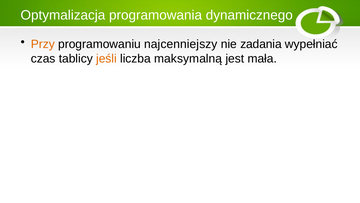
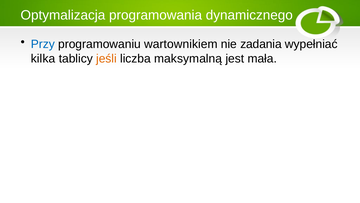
Przy colour: orange -> blue
najcenniejszy: najcenniejszy -> wartownikiem
czas: czas -> kilka
